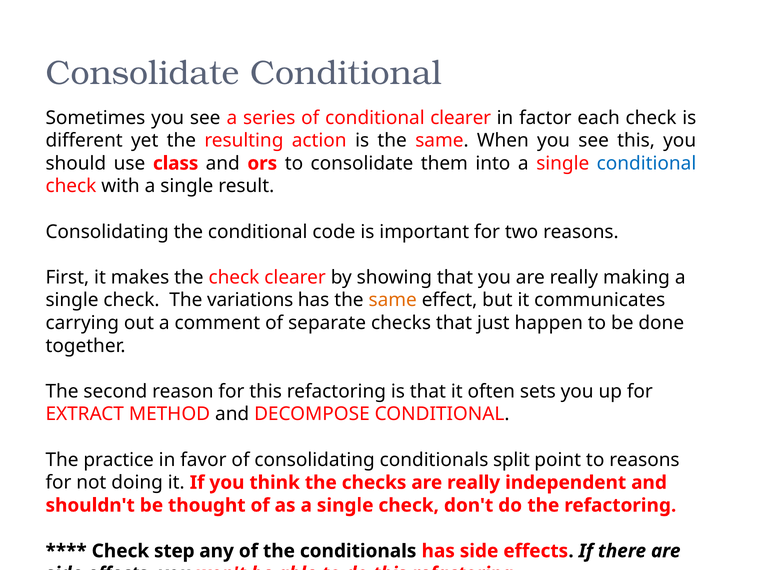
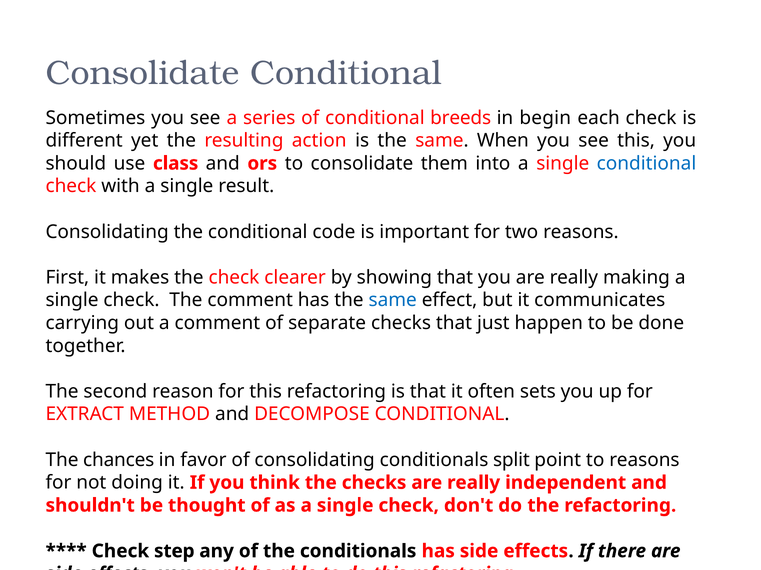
conditional clearer: clearer -> breeds
factor: factor -> begin
The variations: variations -> comment
same at (393, 301) colour: orange -> blue
practice: practice -> chances
